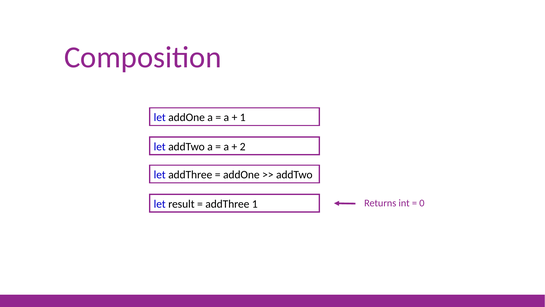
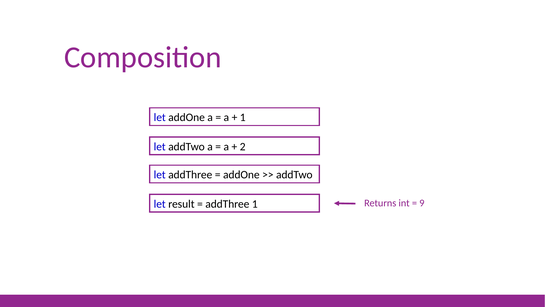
0: 0 -> 9
